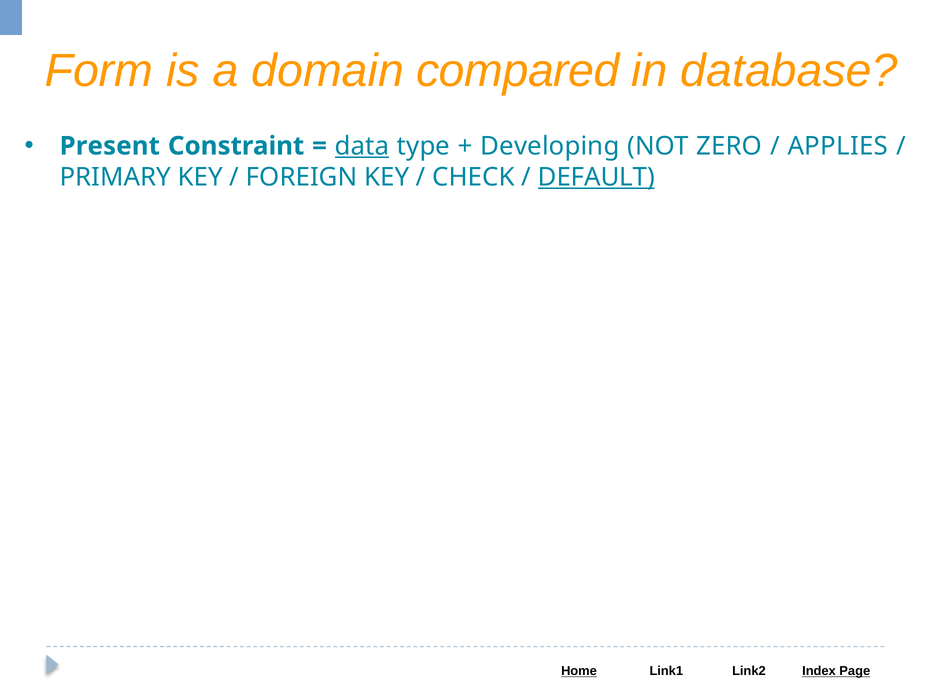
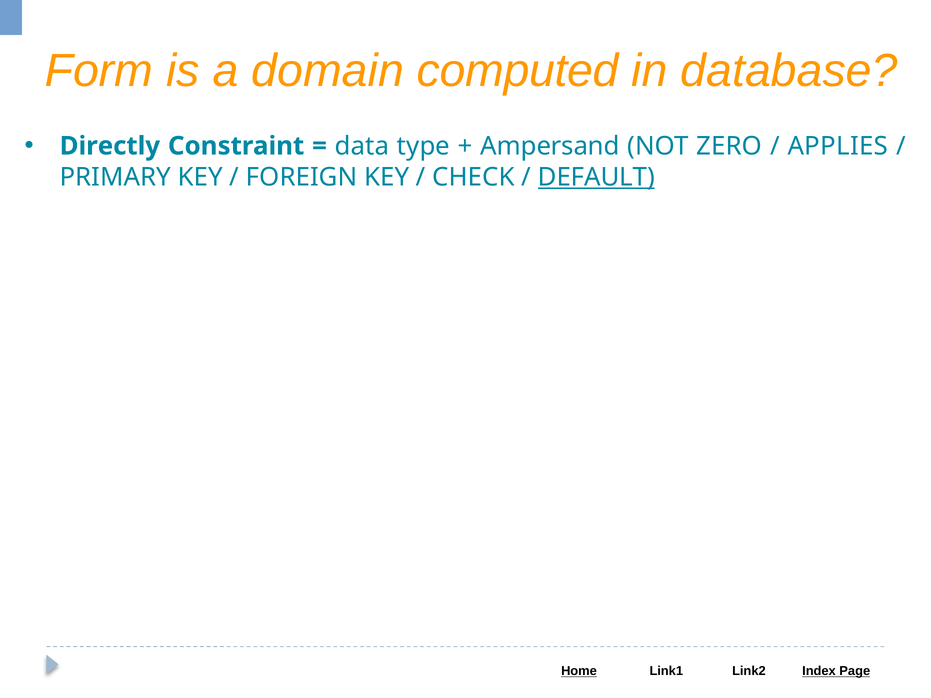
compared: compared -> computed
Present: Present -> Directly
data underline: present -> none
Developing: Developing -> Ampersand
